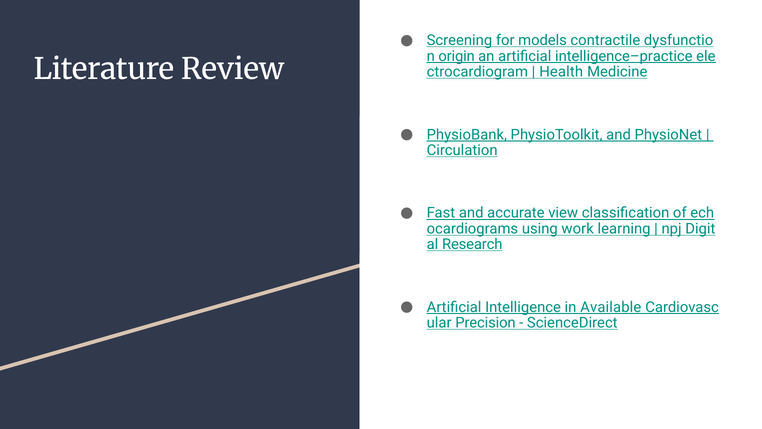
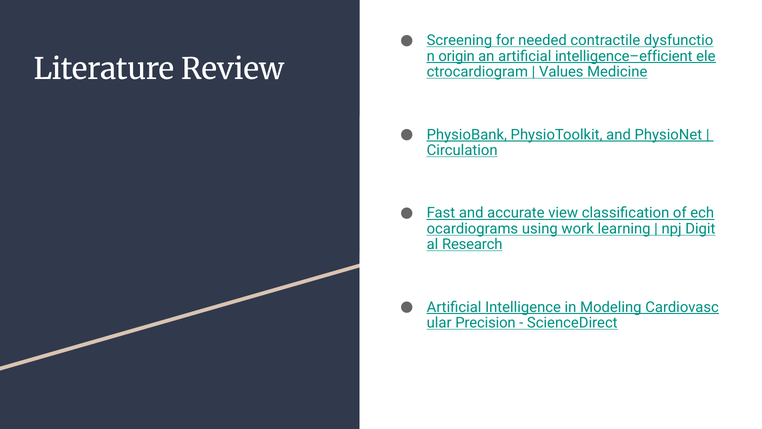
models: models -> needed
intelligence–practice: intelligence–practice -> intelligence–efficient
Health: Health -> Values
Available: Available -> Modeling
